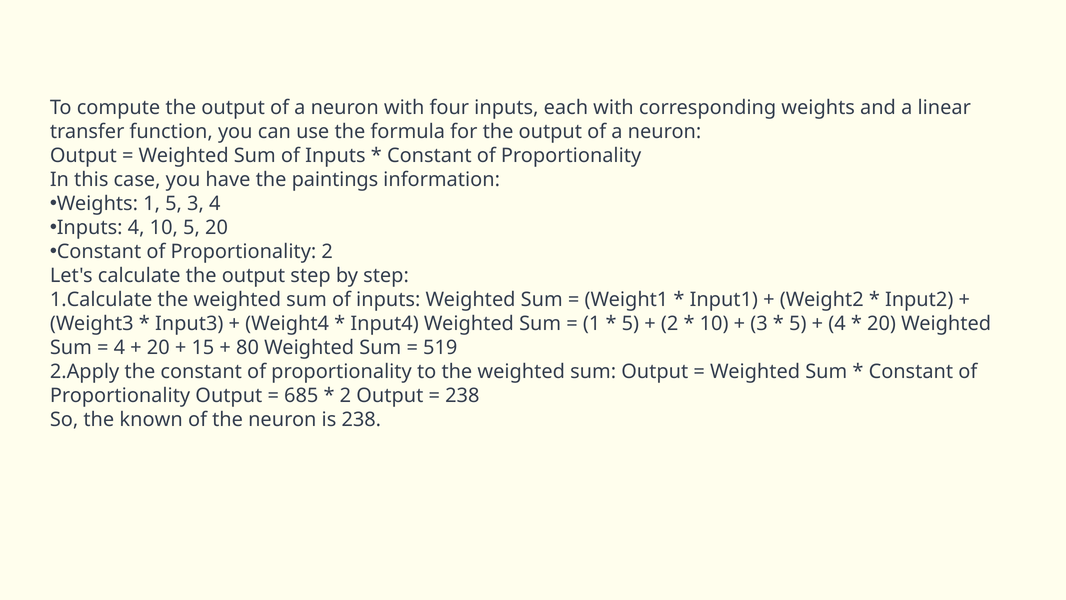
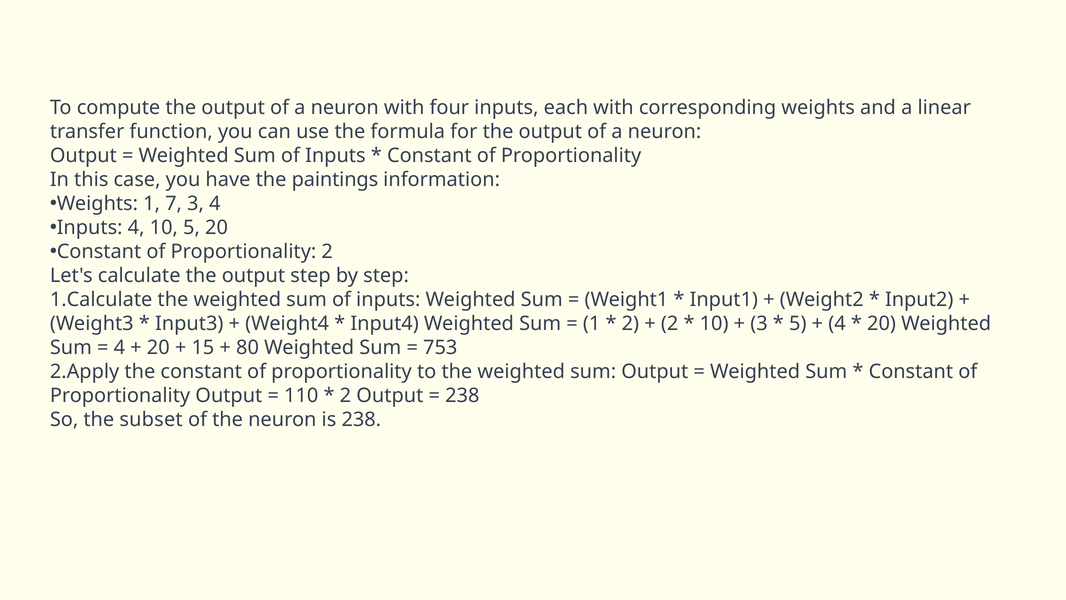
1 5: 5 -> 7
5 at (630, 323): 5 -> 2
519: 519 -> 753
685: 685 -> 110
known: known -> subset
